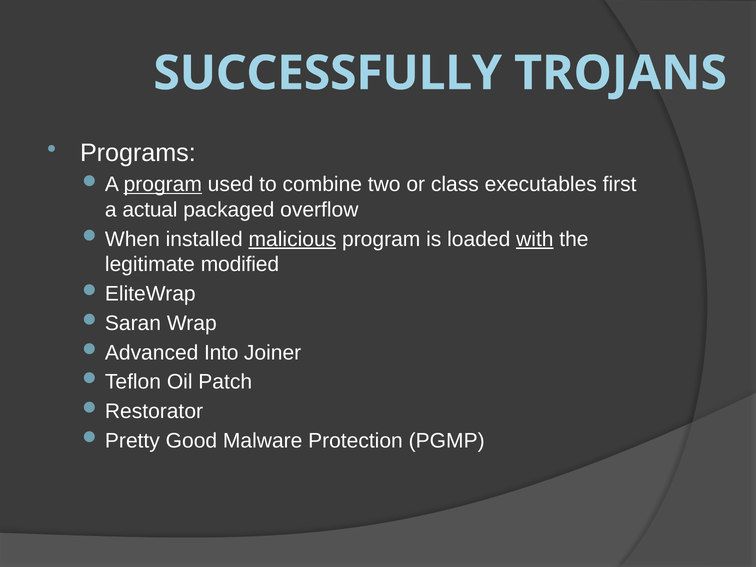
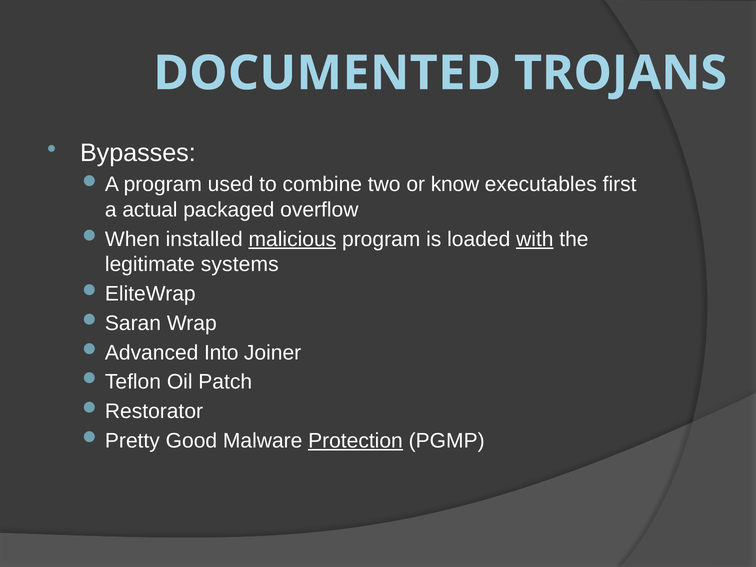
SUCCESSFULLY: SUCCESSFULLY -> DOCUMENTED
Programs: Programs -> Bypasses
program at (163, 185) underline: present -> none
class: class -> know
modified: modified -> systems
Protection underline: none -> present
